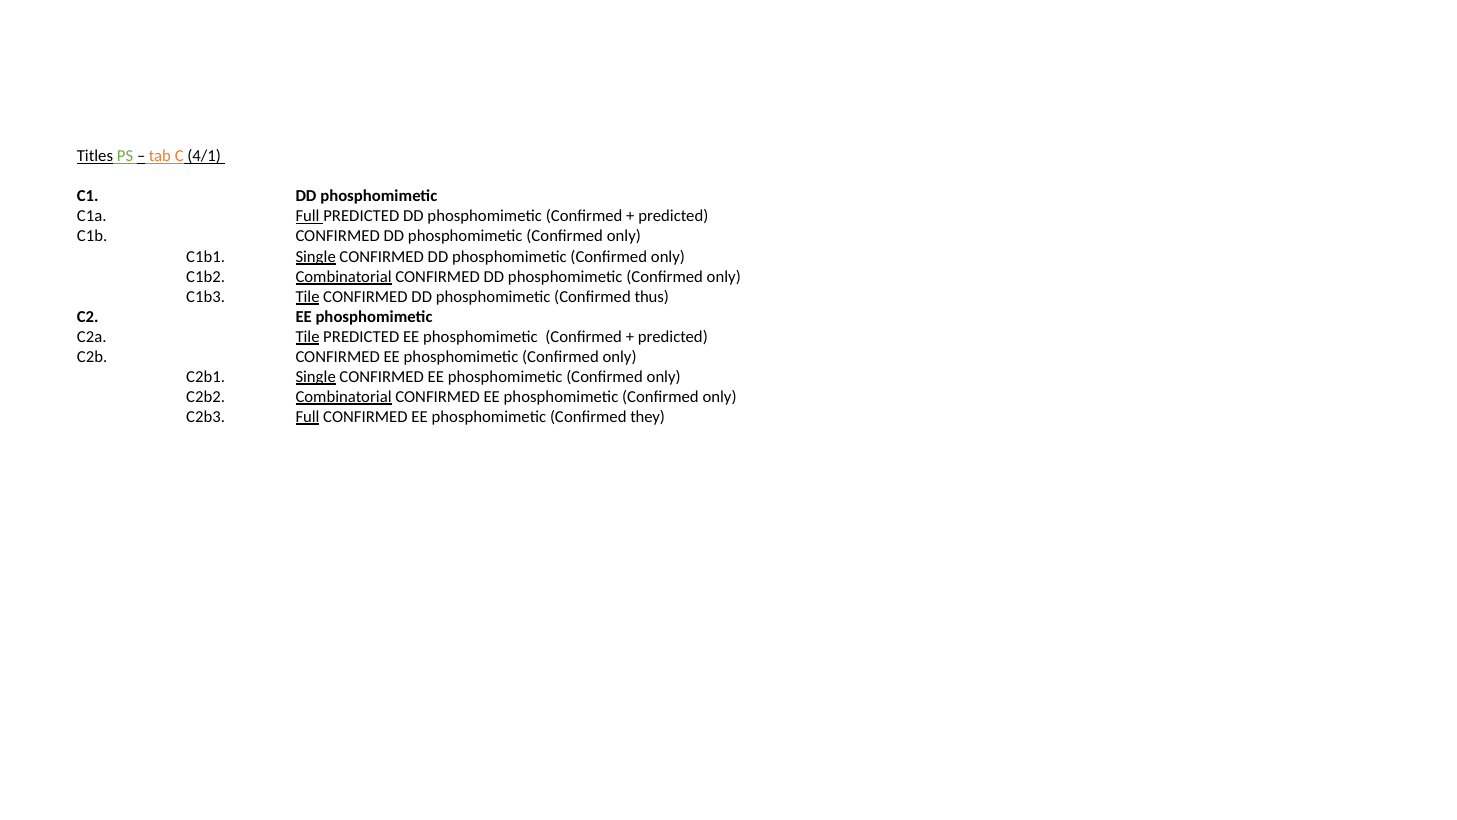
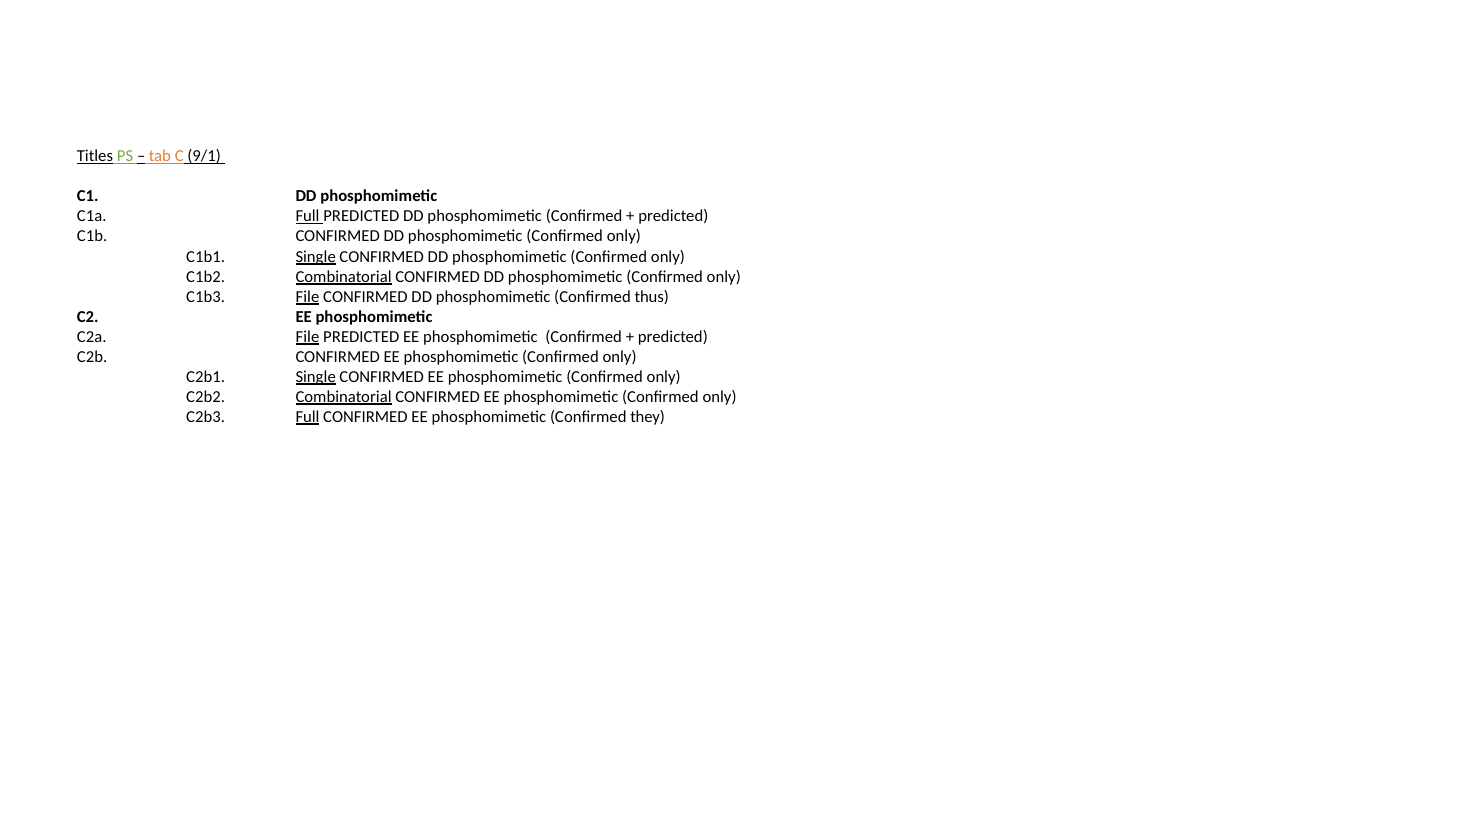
4/1: 4/1 -> 9/1
C1b3 Tile: Tile -> File
C2a Tile: Tile -> File
